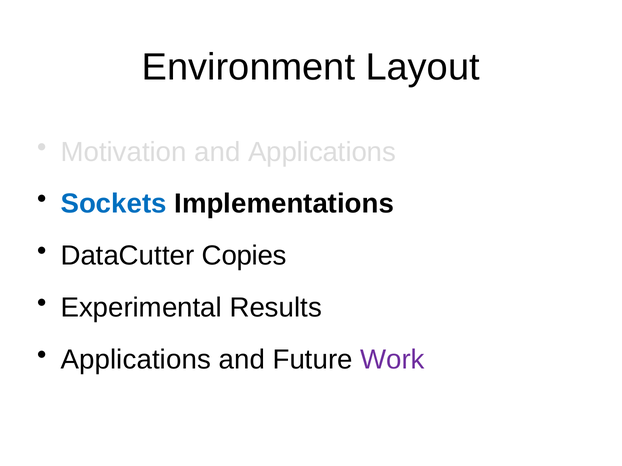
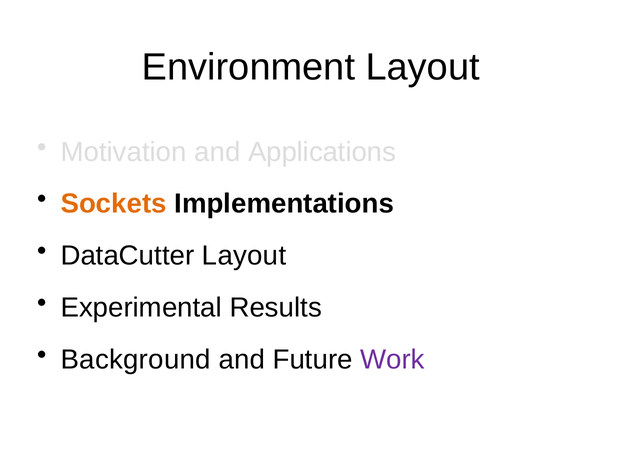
Sockets colour: blue -> orange
DataCutter Copies: Copies -> Layout
Applications at (136, 360): Applications -> Background
